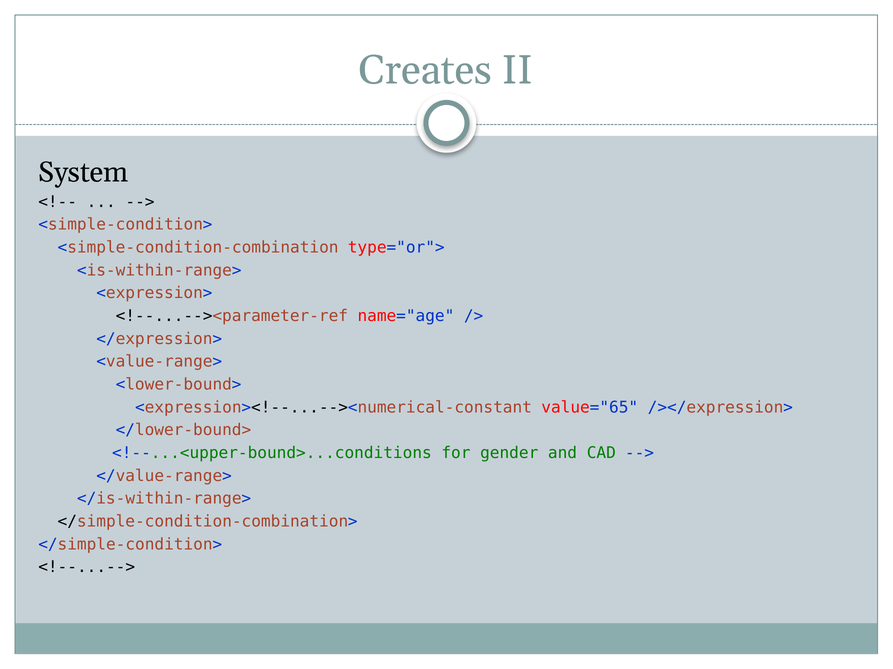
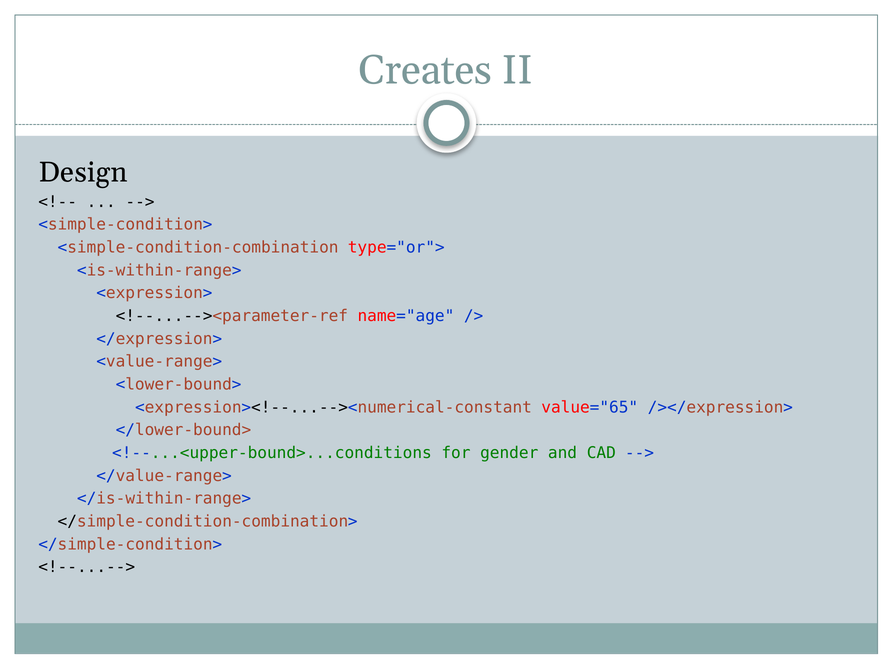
System: System -> Design
